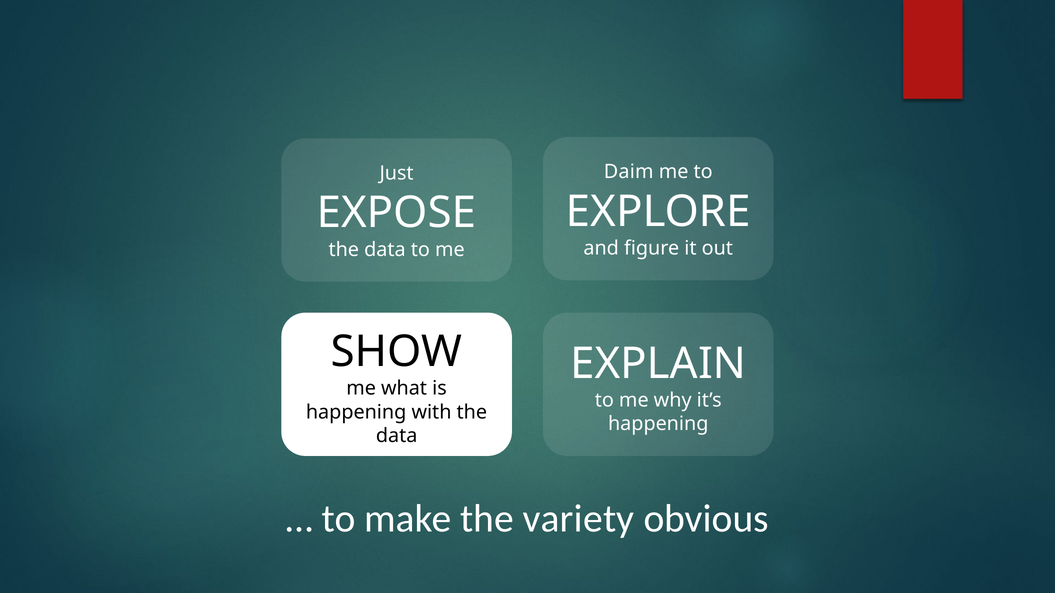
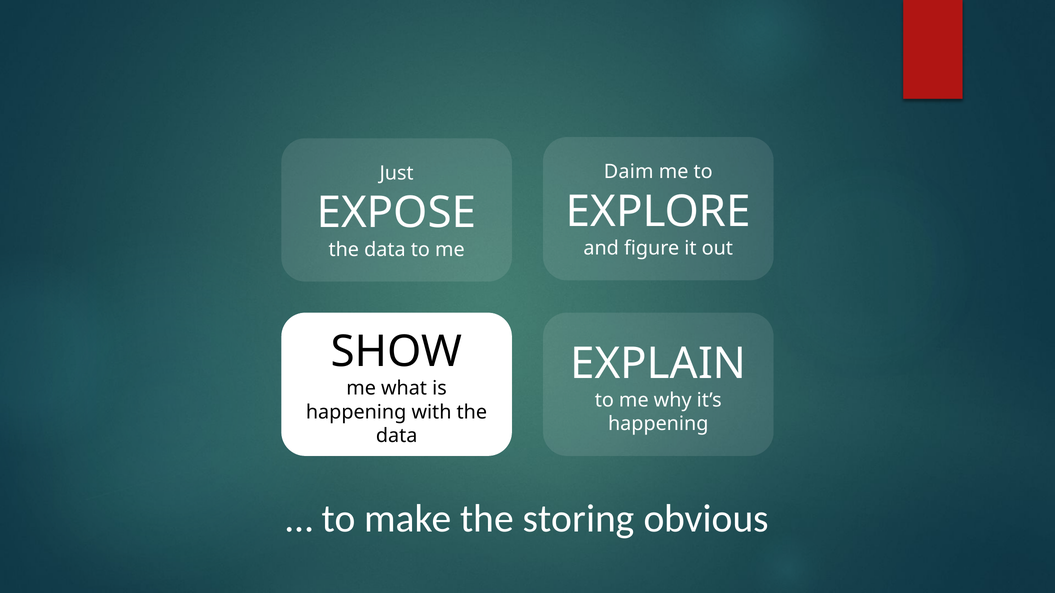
variety: variety -> storing
